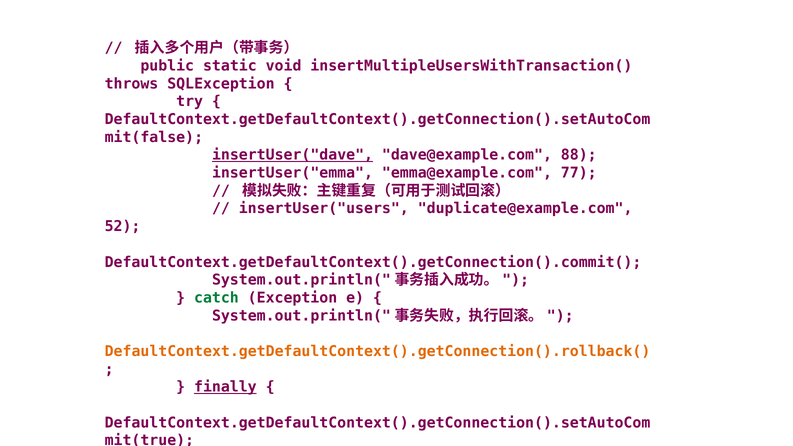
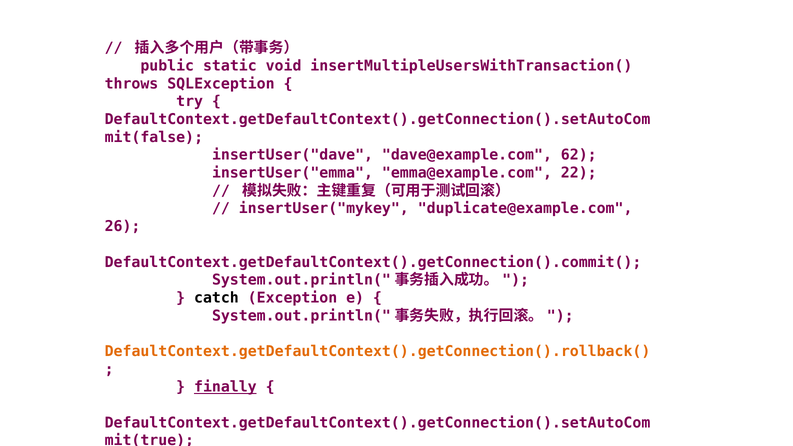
insertUser("dave underline: present -> none
88: 88 -> 62
77: 77 -> 22
insertUser("users: insertUser("users -> insertUser("mykey
52: 52 -> 26
catch colour: green -> black
